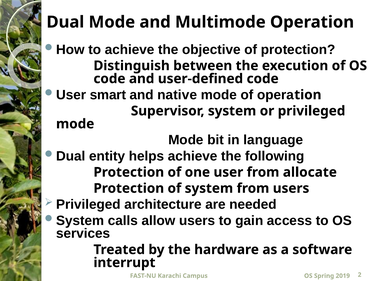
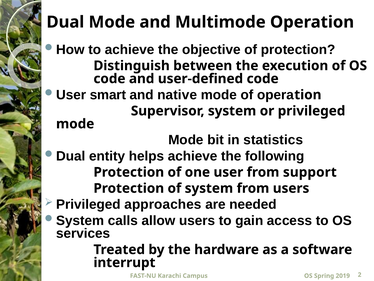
language: language -> statistics
allocate: allocate -> support
architecture: architecture -> approaches
